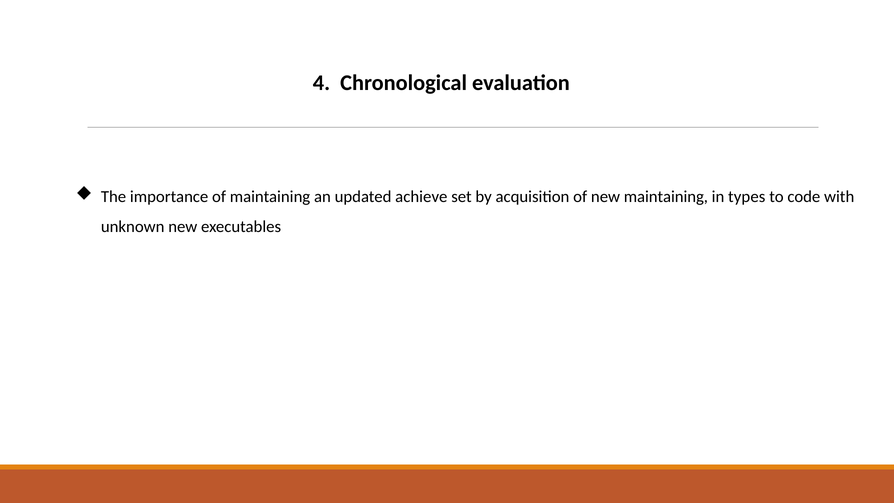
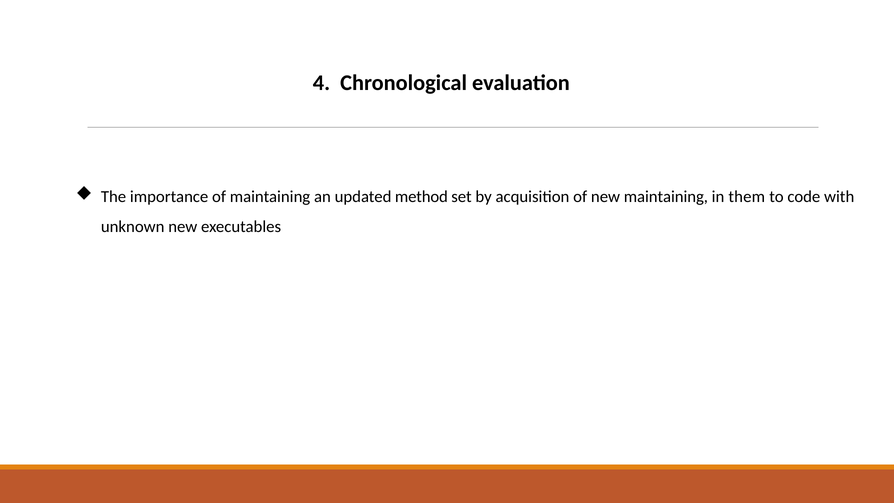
achieve: achieve -> method
types: types -> them
